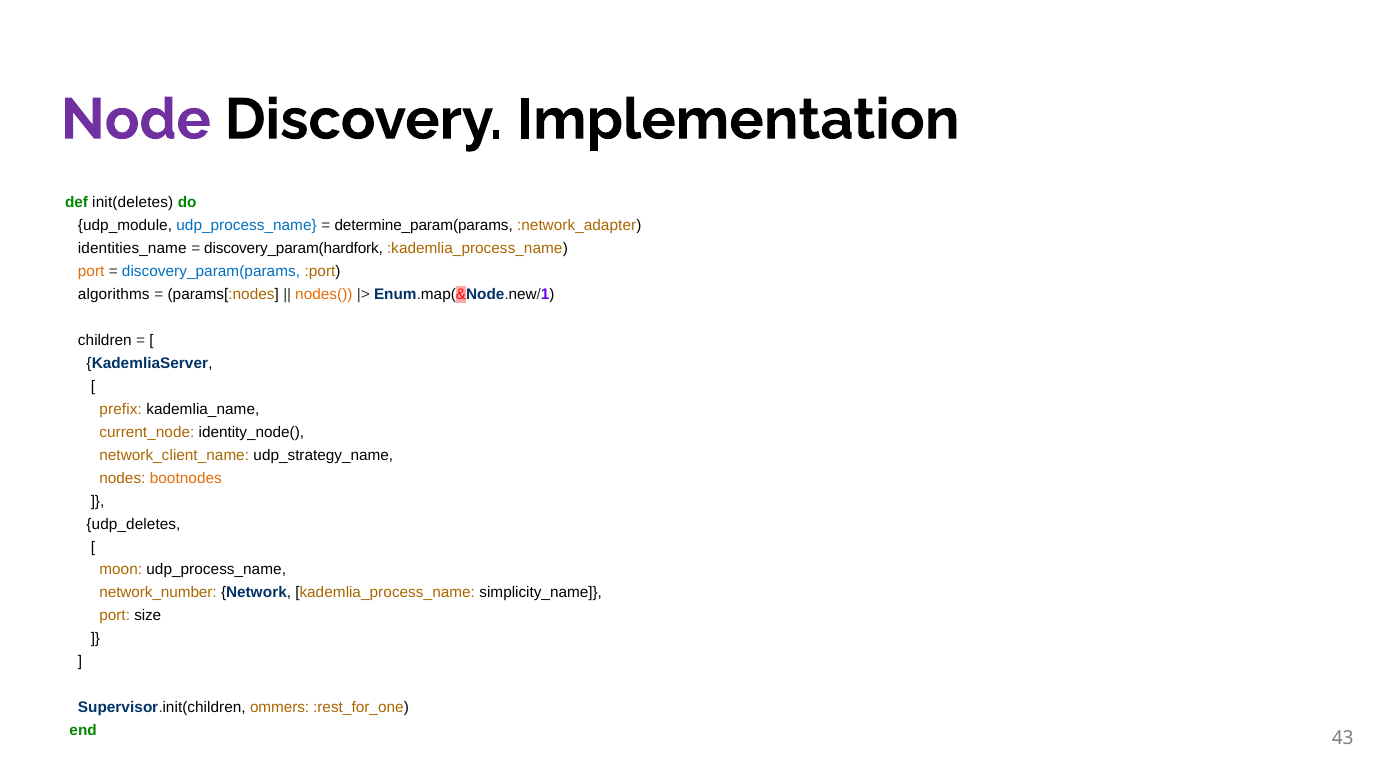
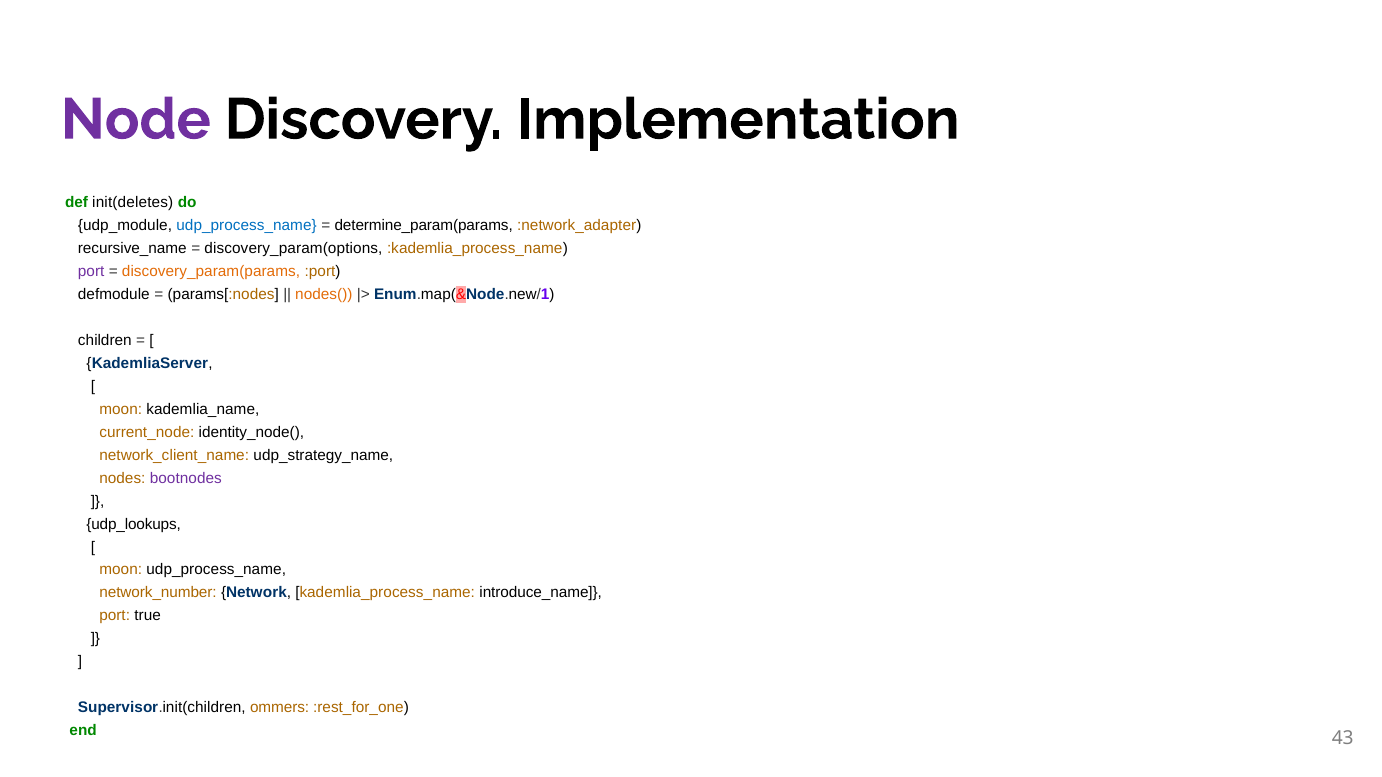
identities_name: identities_name -> recursive_name
discovery_param(hardfork: discovery_param(hardfork -> discovery_param(options
port at (91, 272) colour: orange -> purple
discovery_param(params colour: blue -> orange
algorithms: algorithms -> defmodule
prefix at (121, 409): prefix -> moon
bootnodes colour: orange -> purple
udp_deletes: udp_deletes -> udp_lookups
simplicity_name: simplicity_name -> introduce_name
size: size -> true
